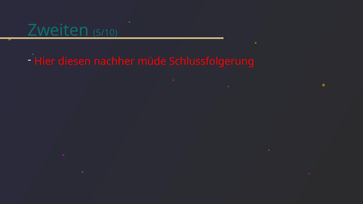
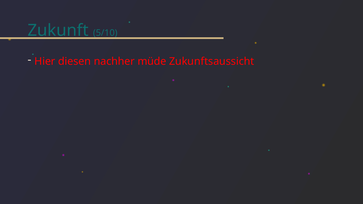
Zweiten: Zweiten -> Zukunft
Schlussfolgerung: Schlussfolgerung -> Zukunftsaussicht
